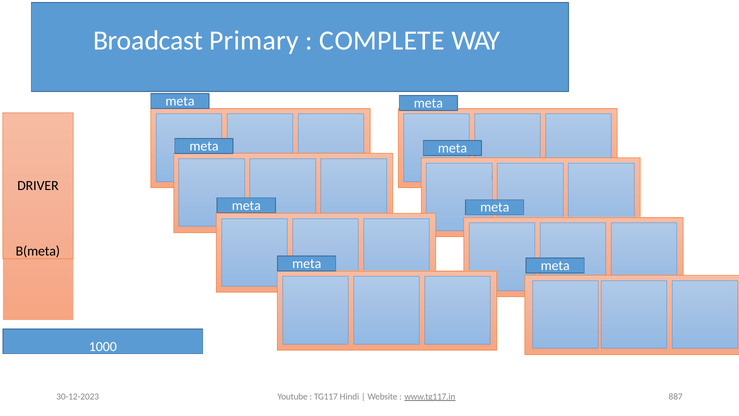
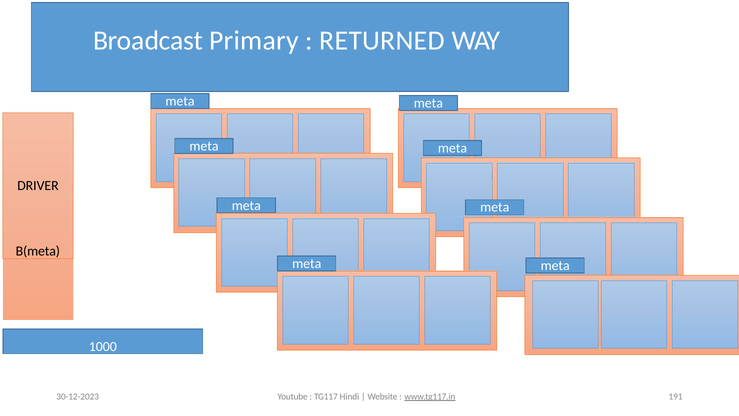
COMPLETE: COMPLETE -> RETURNED
887: 887 -> 191
